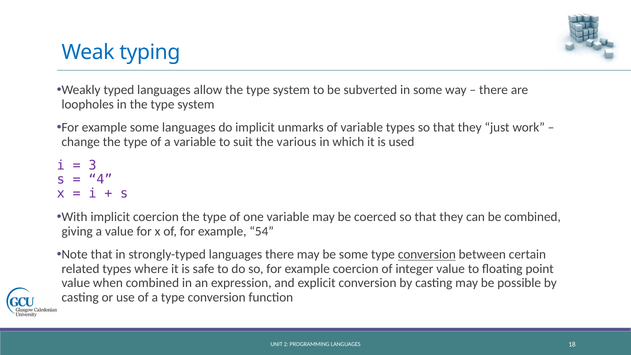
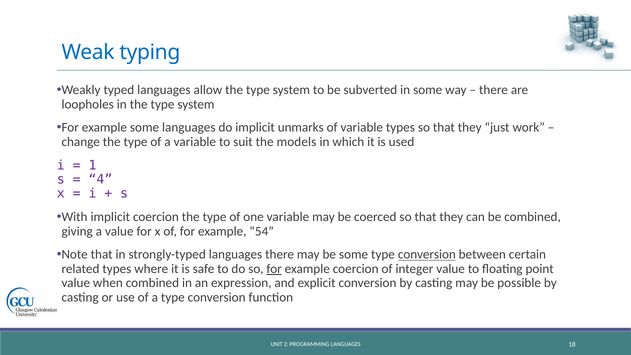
various: various -> models
3: 3 -> 1
for at (274, 269) underline: none -> present
